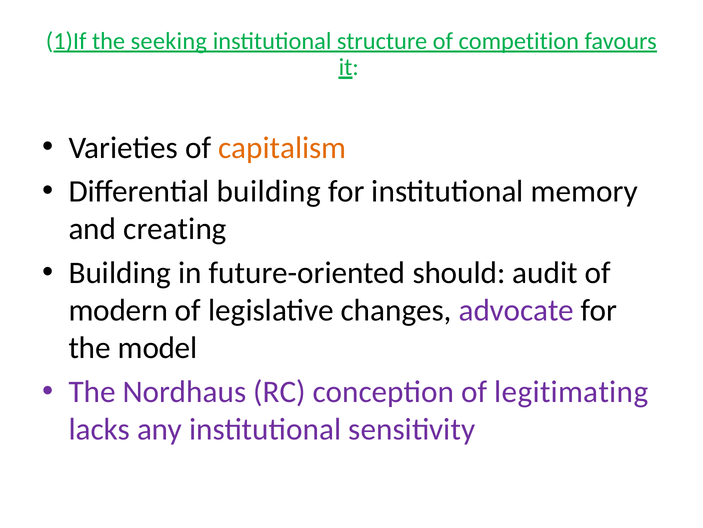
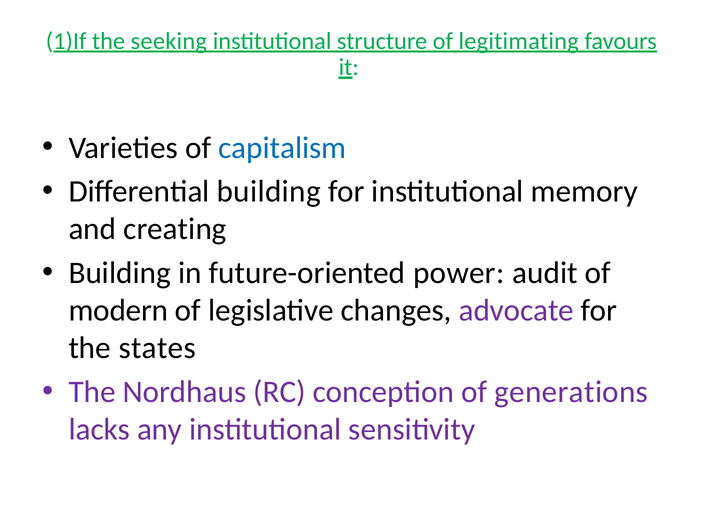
competition: competition -> legitimating
capitalism colour: orange -> blue
should: should -> power
model: model -> states
legitimating: legitimating -> generations
